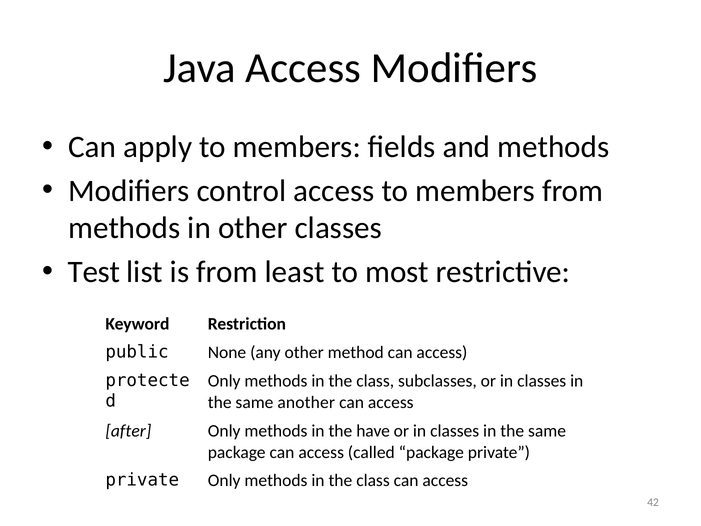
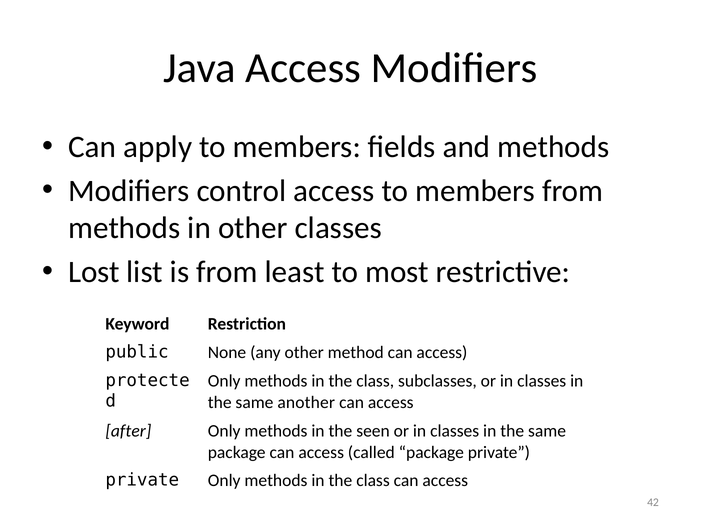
Test: Test -> Lost
have: have -> seen
